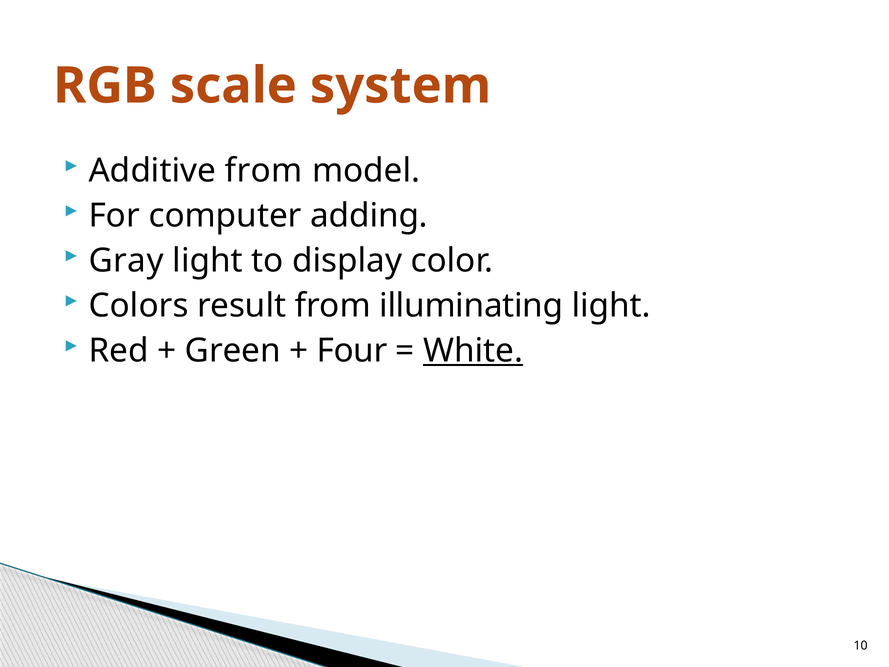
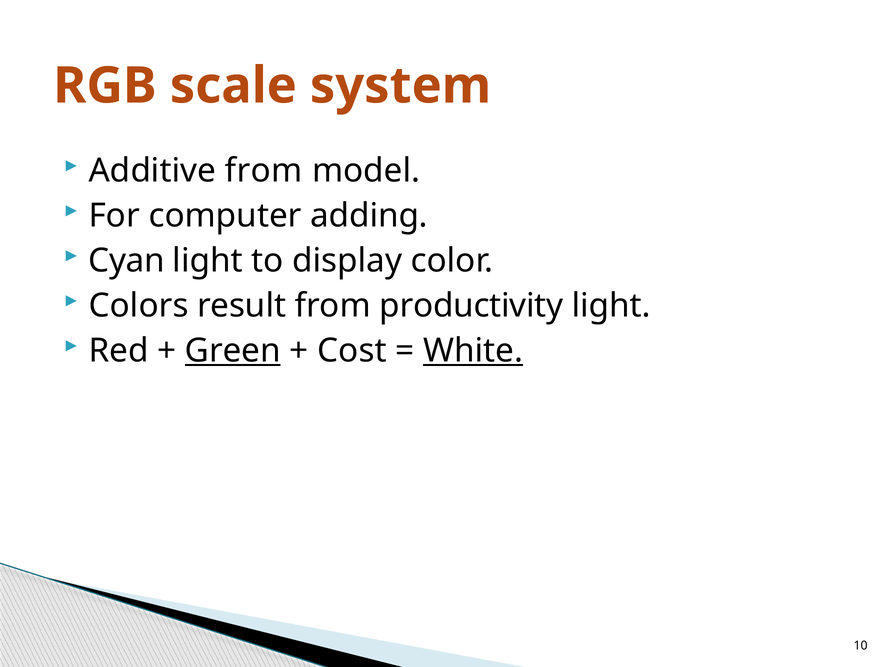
Gray: Gray -> Cyan
illuminating: illuminating -> productivity
Green underline: none -> present
Four: Four -> Cost
